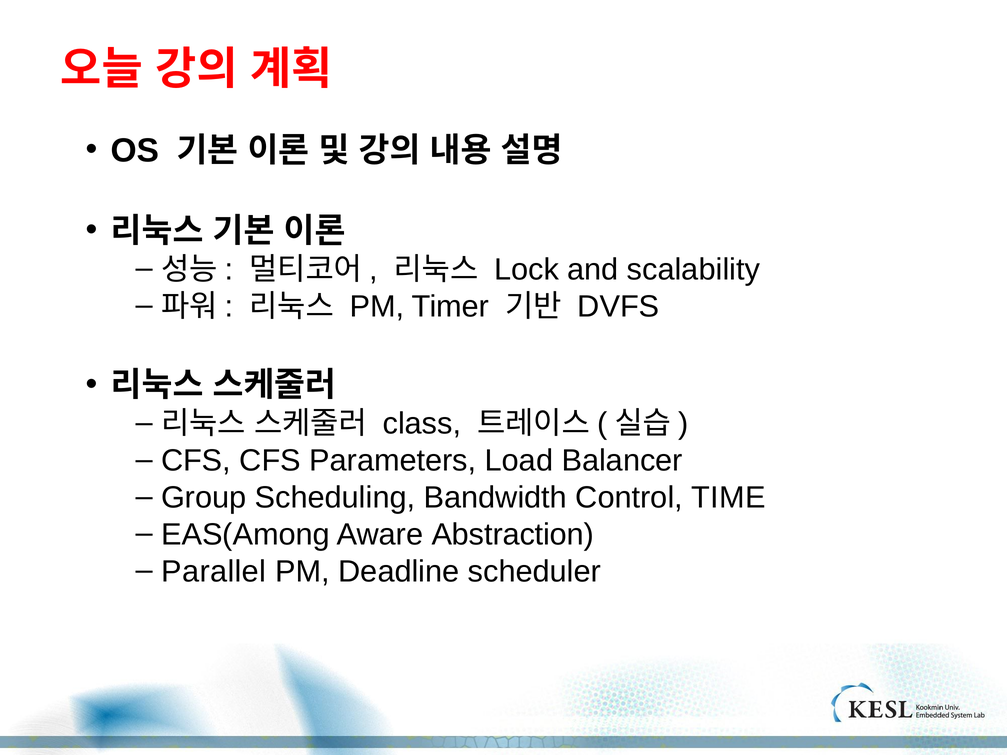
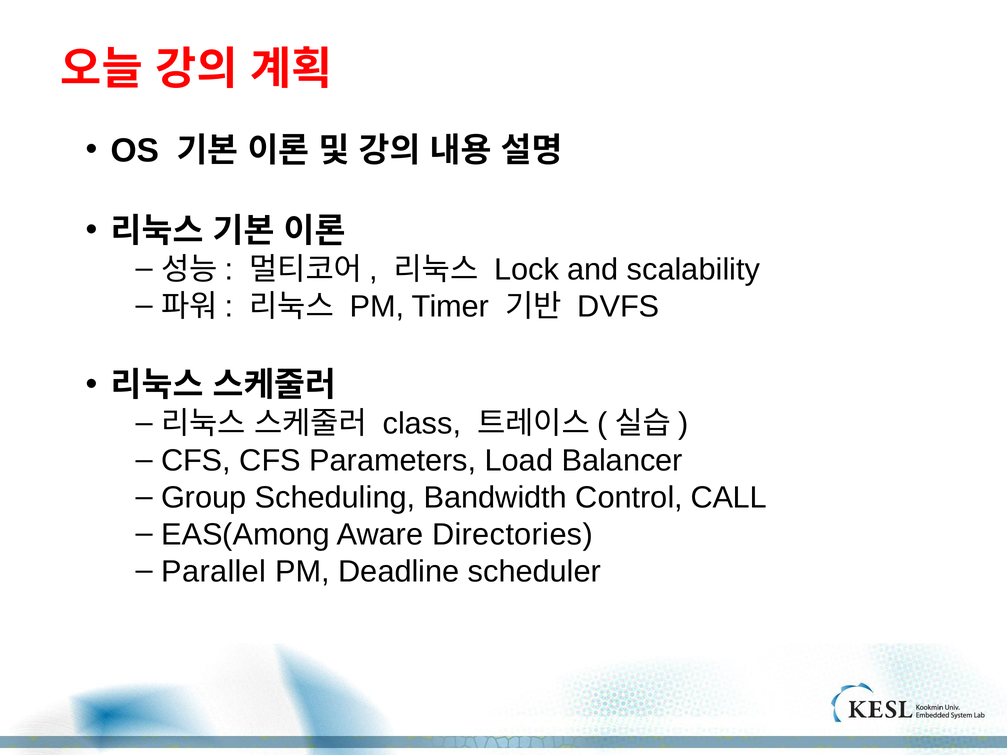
TIME: TIME -> CALL
Abstraction: Abstraction -> Directories
